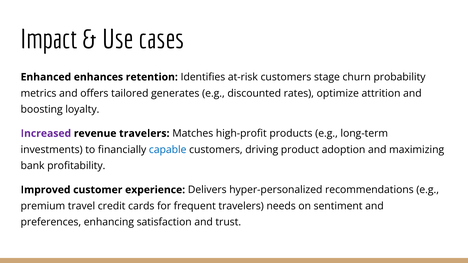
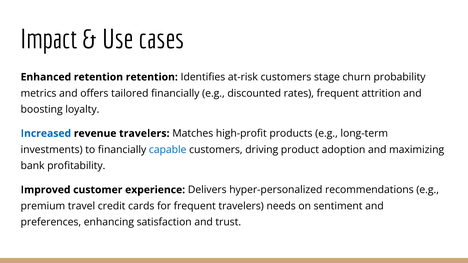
Enhanced enhances: enhances -> retention
tailored generates: generates -> financially
rates optimize: optimize -> frequent
Increased colour: purple -> blue
